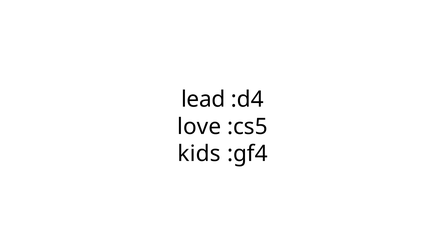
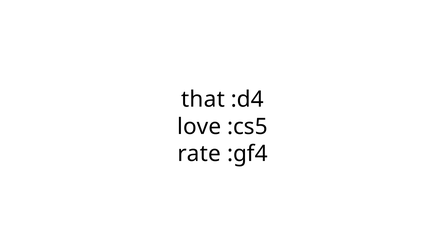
lead: lead -> that
kids: kids -> rate
